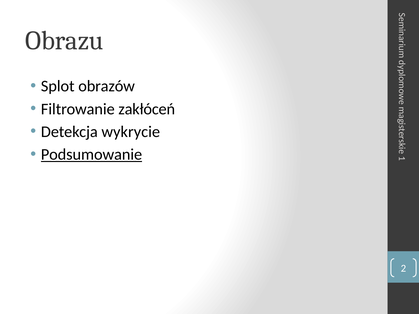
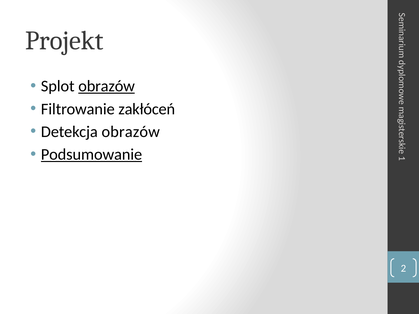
Obrazu: Obrazu -> Projekt
obrazów at (107, 86) underline: none -> present
Detekcja wykrycie: wykrycie -> obrazów
